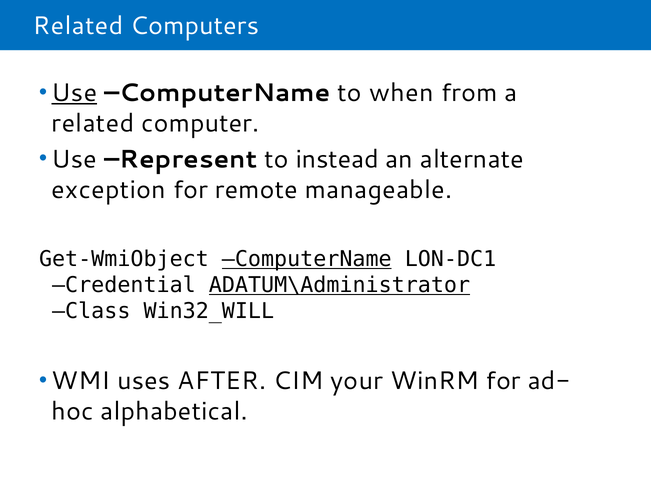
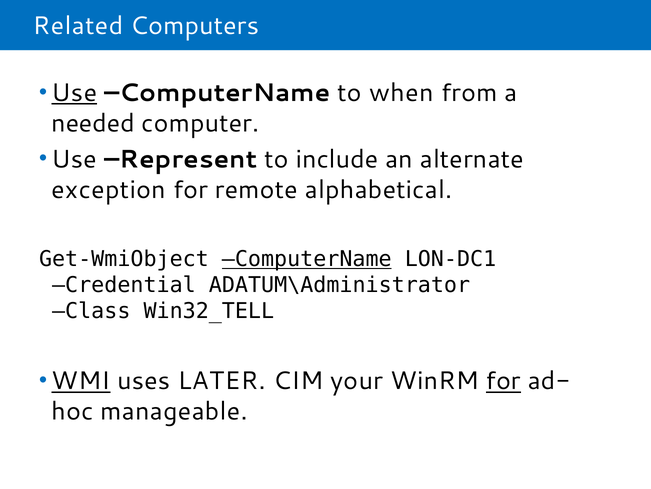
related at (93, 123): related -> needed
instead: instead -> include
manageable: manageable -> alphabetical
ADATUM\Administrator underline: present -> none
Win32_WILL: Win32_WILL -> Win32_TELL
WMI underline: none -> present
AFTER: AFTER -> LATER
for at (503, 381) underline: none -> present
alphabetical: alphabetical -> manageable
